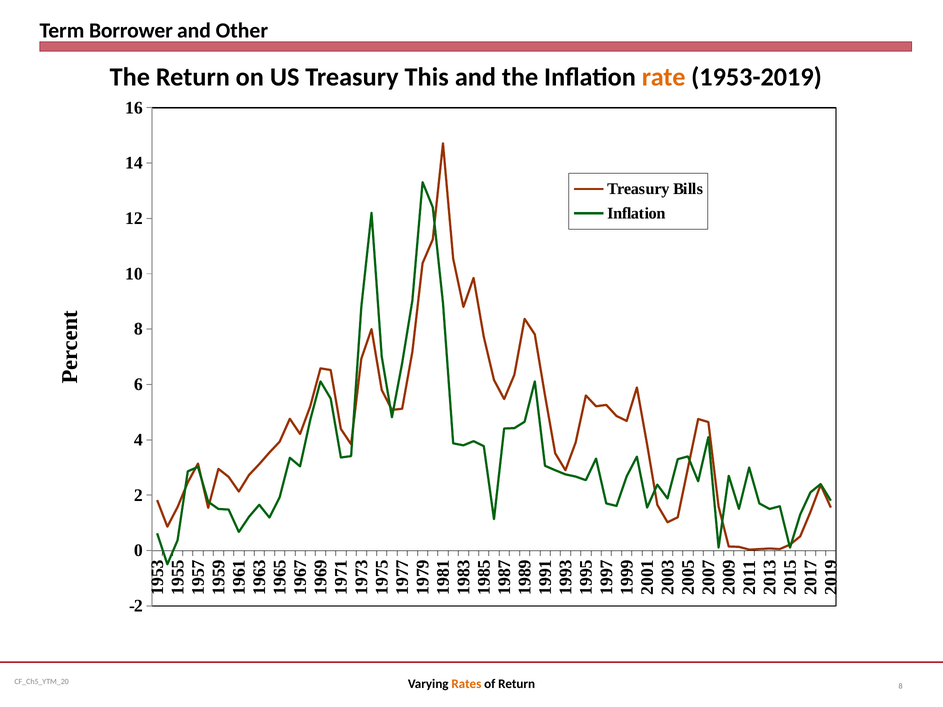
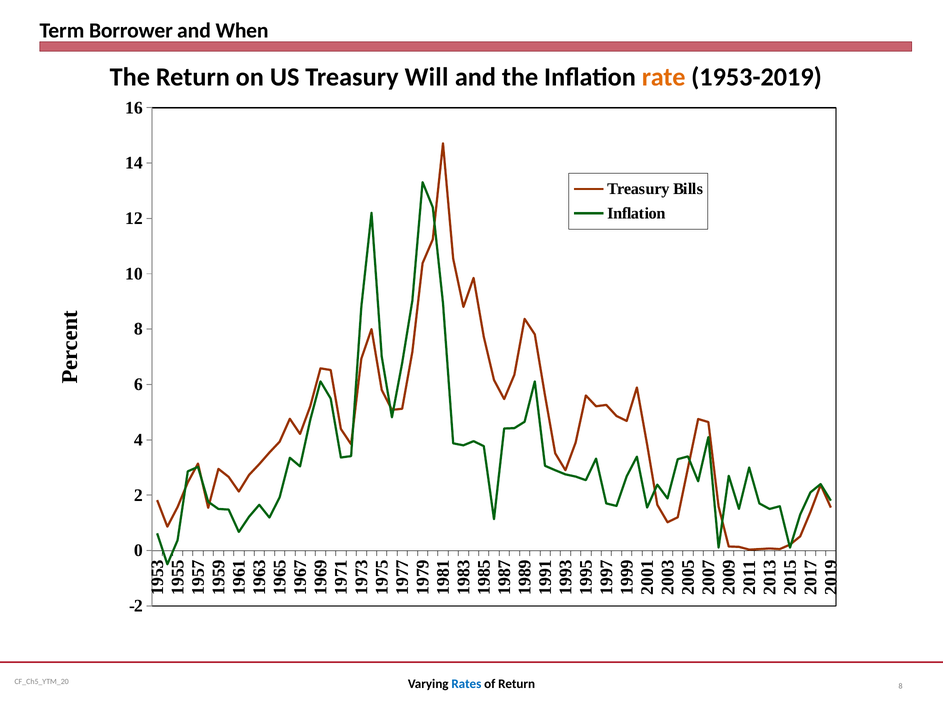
Other: Other -> When
This: This -> Will
Rates colour: orange -> blue
